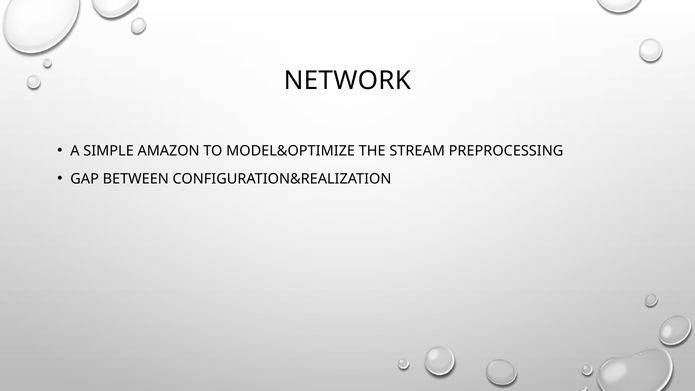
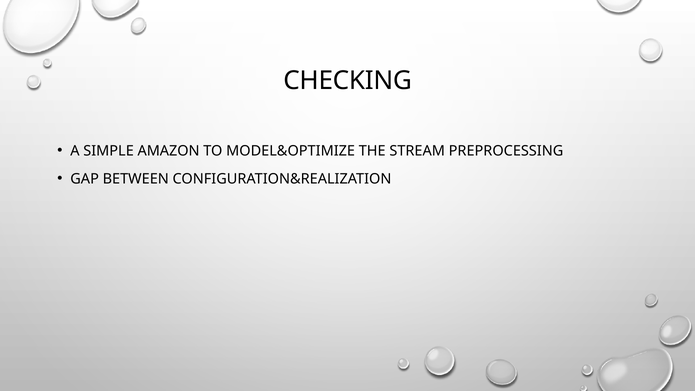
NETWORK: NETWORK -> CHECKING
